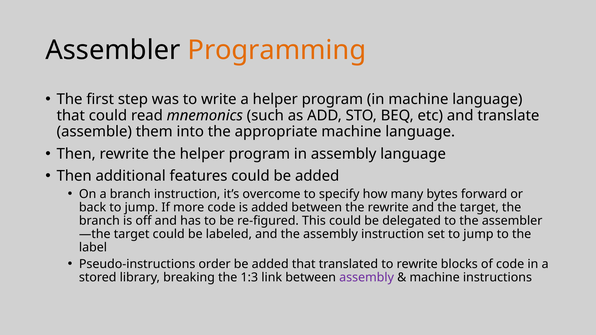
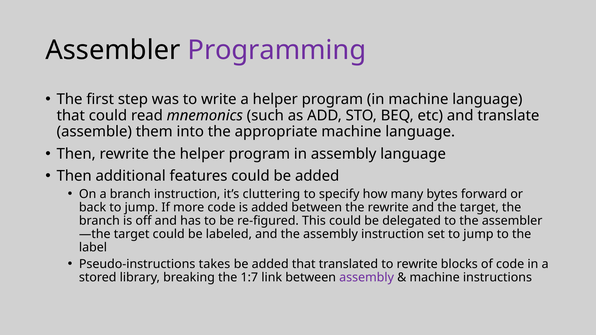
Programming colour: orange -> purple
overcome: overcome -> cluttering
order: order -> takes
1:3: 1:3 -> 1:7
